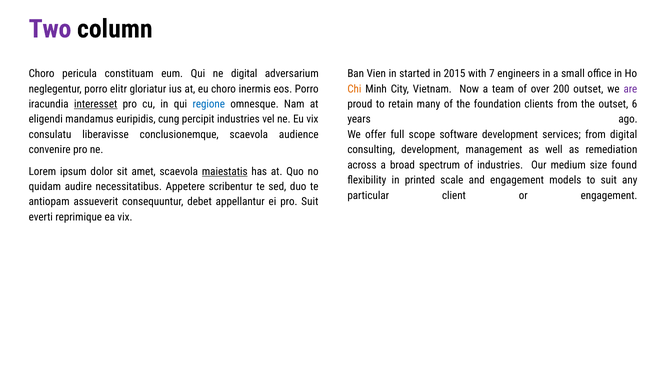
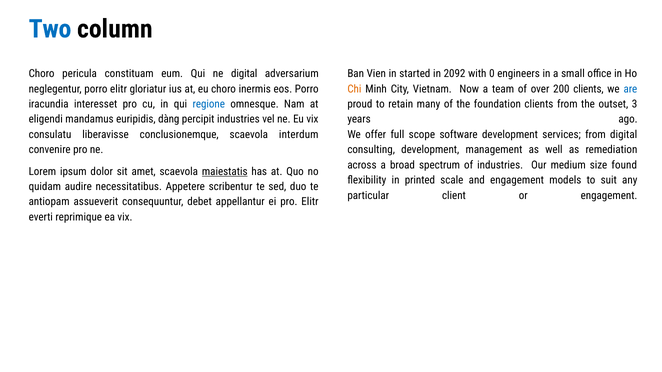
Two colour: purple -> blue
2015: 2015 -> 2092
7: 7 -> 0
200 outset: outset -> clients
are colour: purple -> blue
interesset underline: present -> none
6: 6 -> 3
cung: cung -> dàng
audience: audience -> interdum
pro Suit: Suit -> Elitr
